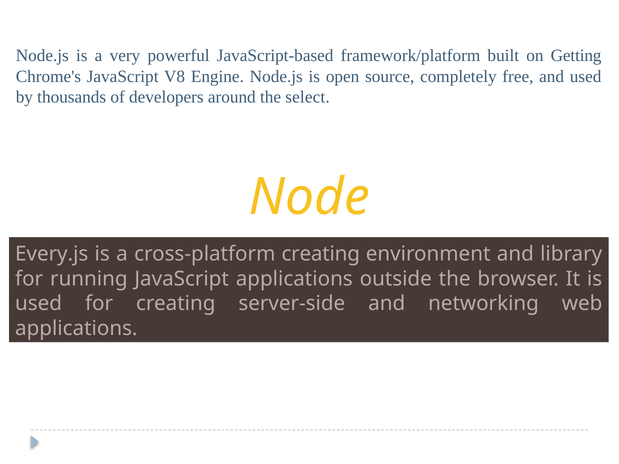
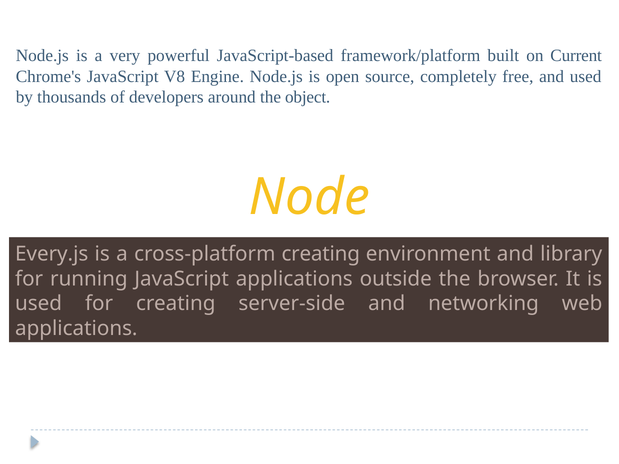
Getting: Getting -> Current
select: select -> object
